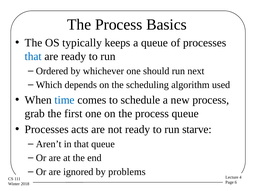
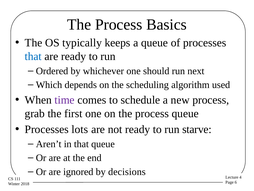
time colour: blue -> purple
acts: acts -> lots
problems: problems -> decisions
